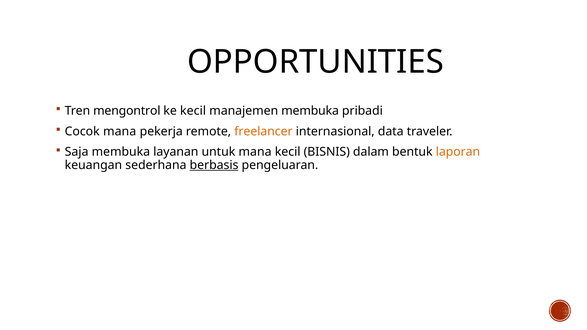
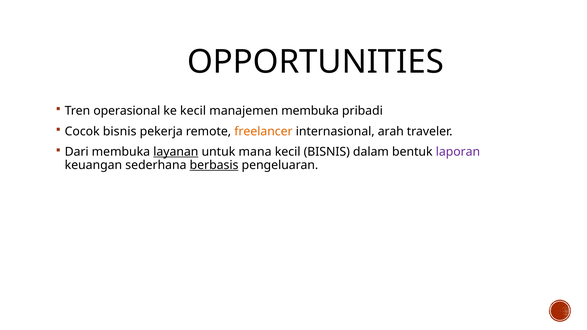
mengontrol: mengontrol -> operasional
Cocok mana: mana -> bisnis
data: data -> arah
Saja: Saja -> Dari
layanan underline: none -> present
laporan colour: orange -> purple
